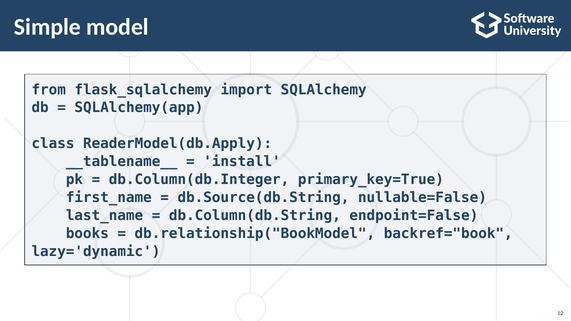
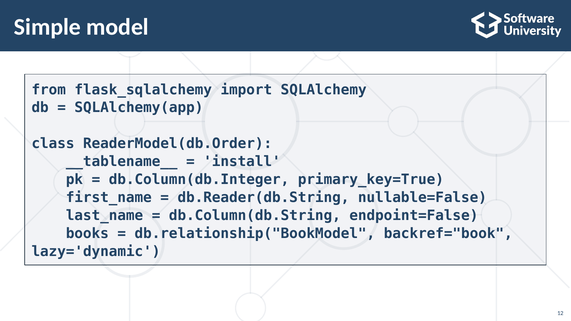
ReaderModel(db.Apply: ReaderModel(db.Apply -> ReaderModel(db.Order
db.Source(db.String: db.Source(db.String -> db.Reader(db.String
